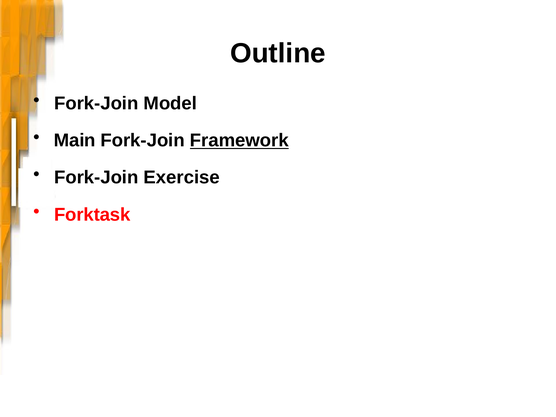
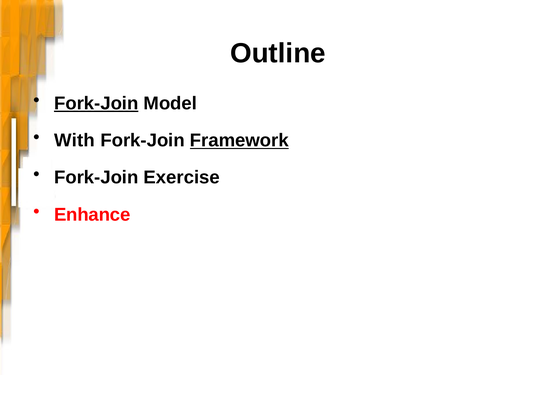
Fork-Join at (96, 103) underline: none -> present
Main: Main -> With
Forktask: Forktask -> Enhance
